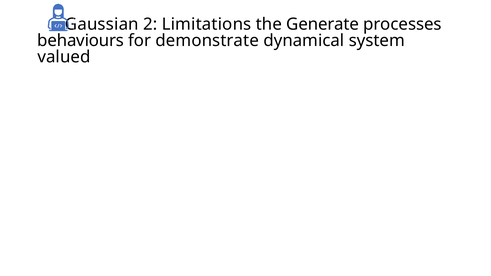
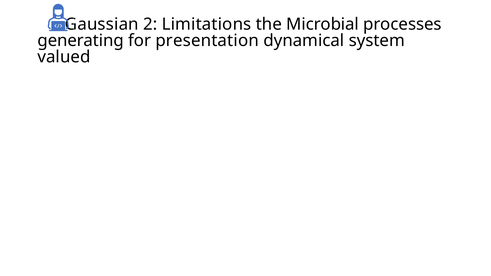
Generate: Generate -> Microbial
behaviours: behaviours -> generating
demonstrate: demonstrate -> presentation
